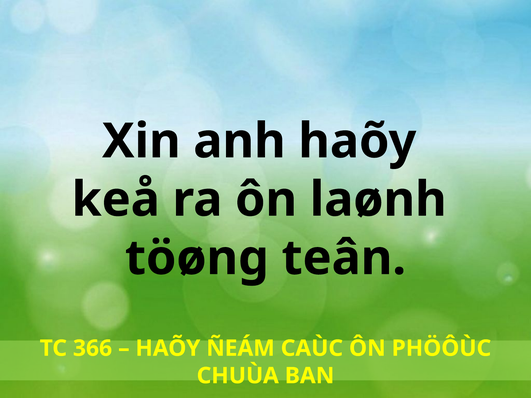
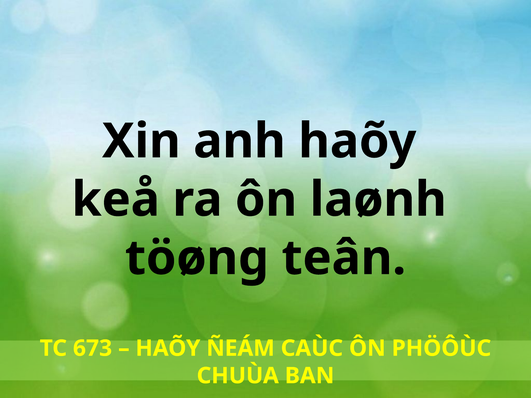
366: 366 -> 673
